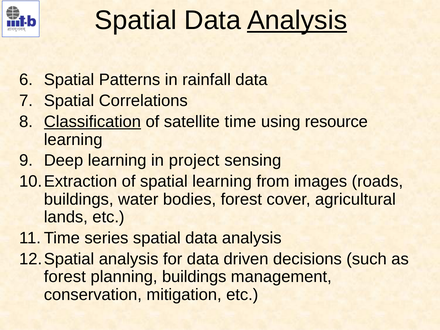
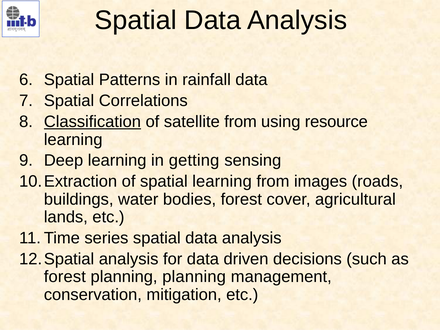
Analysis at (297, 20) underline: present -> none
satellite time: time -> from
project: project -> getting
planning buildings: buildings -> planning
